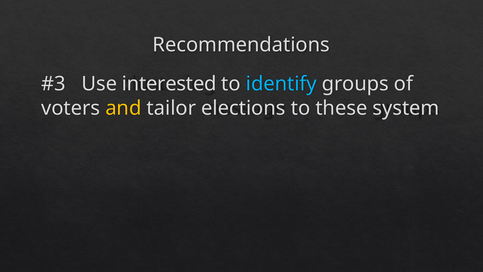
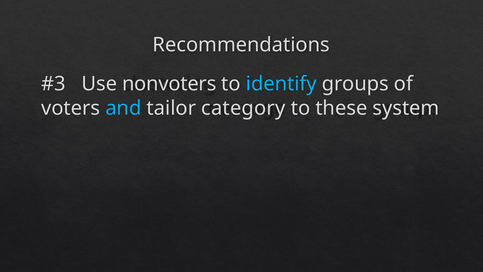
interested: interested -> nonvoters
and colour: yellow -> light blue
elections: elections -> category
